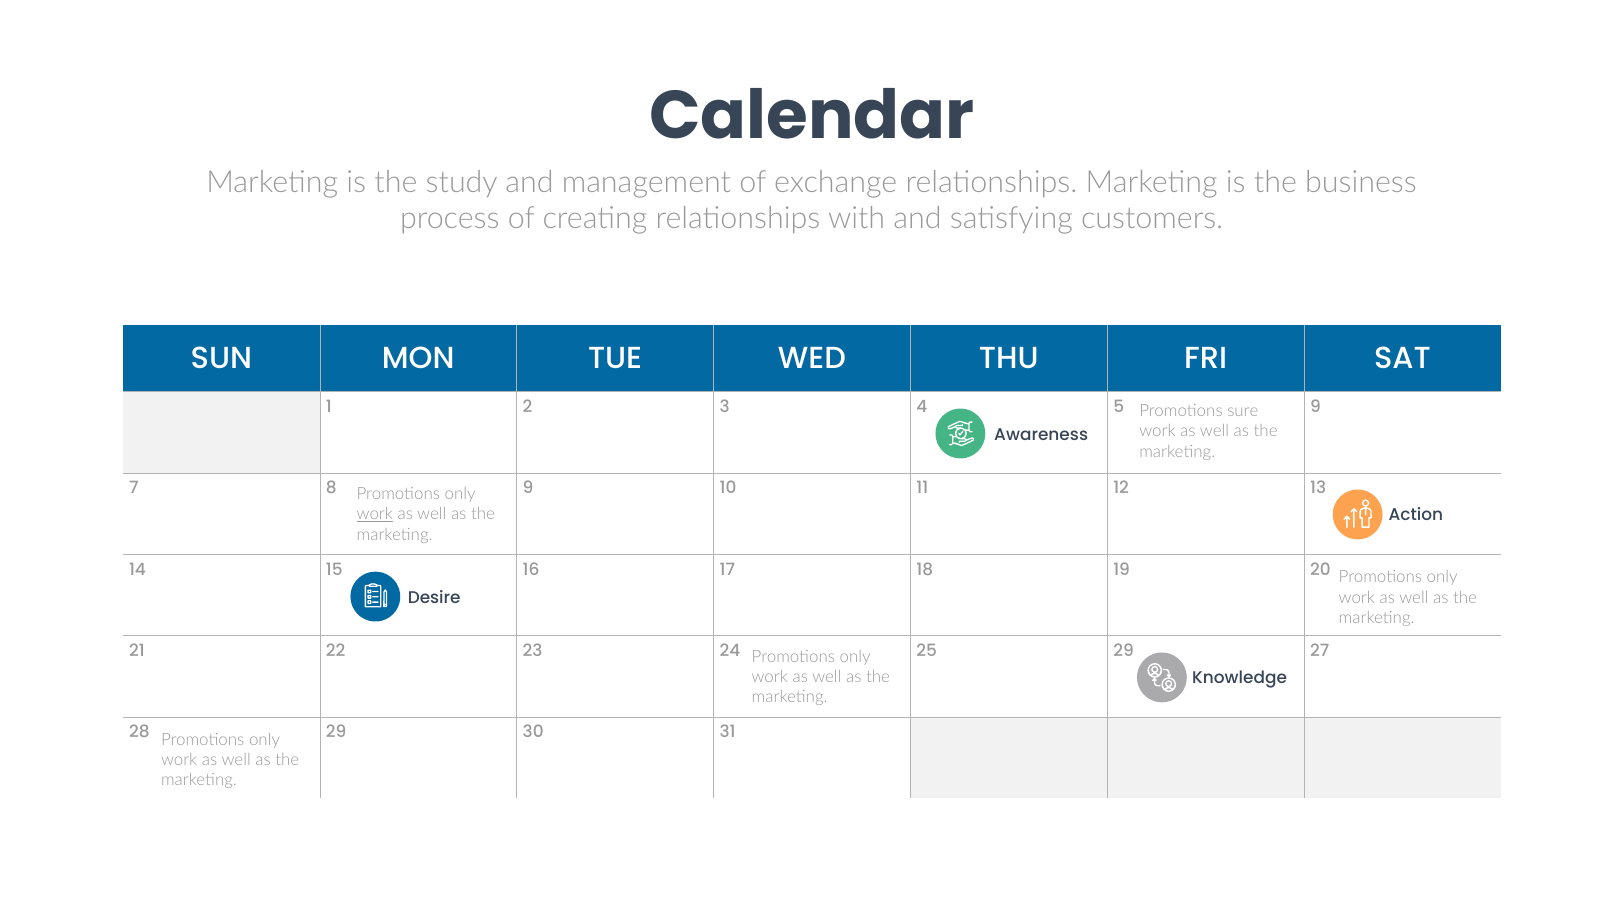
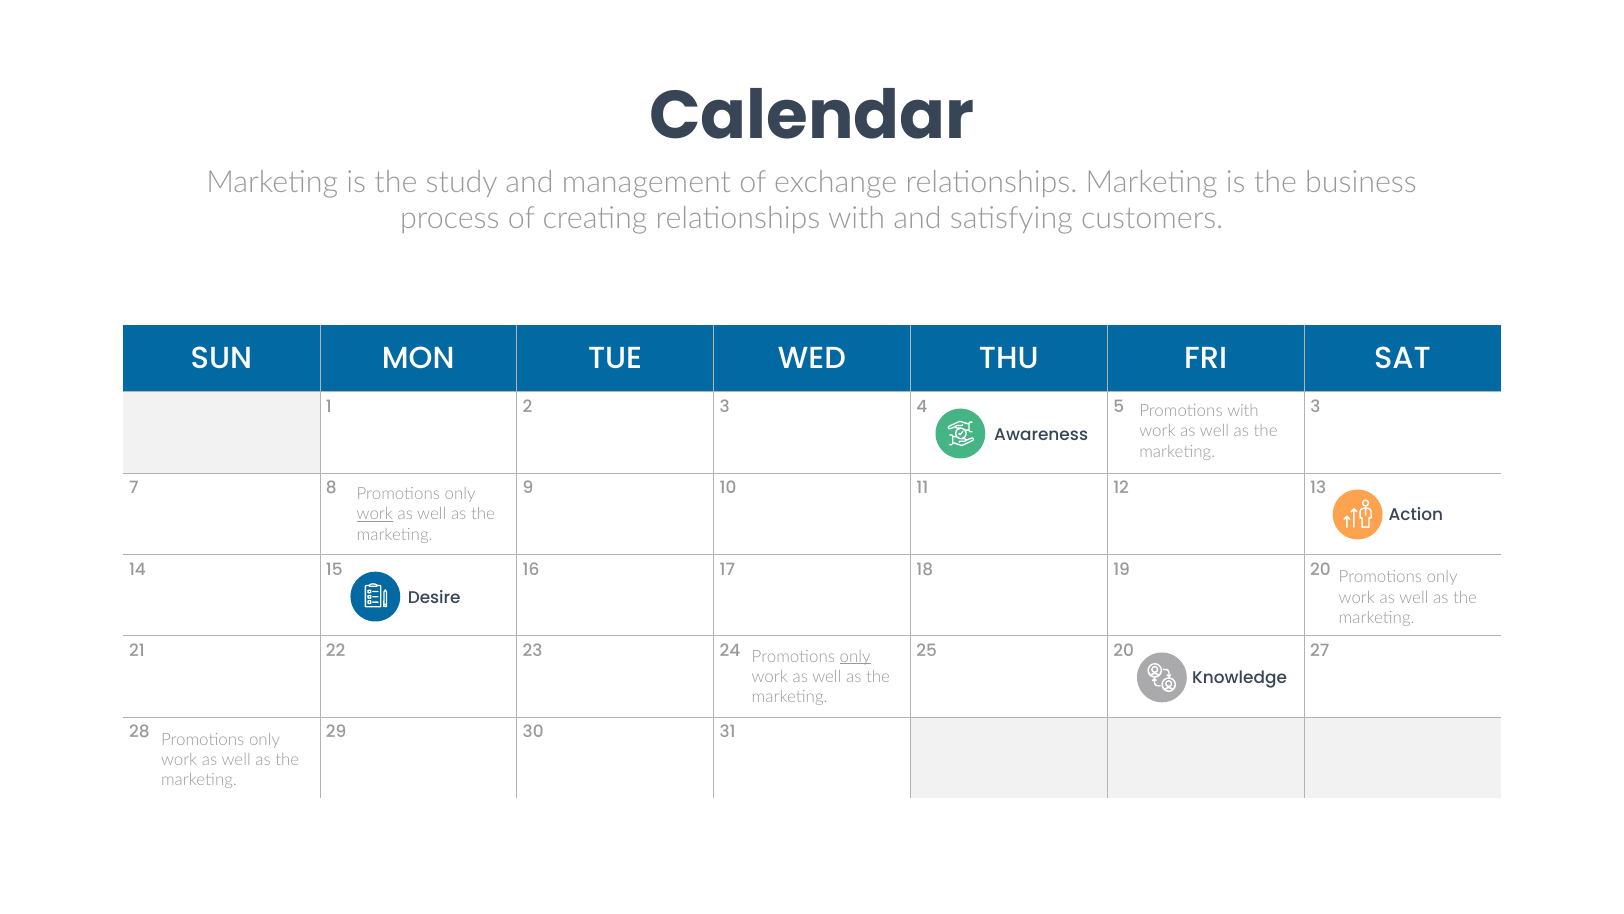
Promotions sure: sure -> with
5 9: 9 -> 3
25 29: 29 -> 20
only at (855, 656) underline: none -> present
